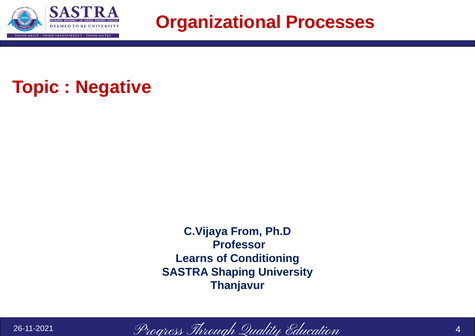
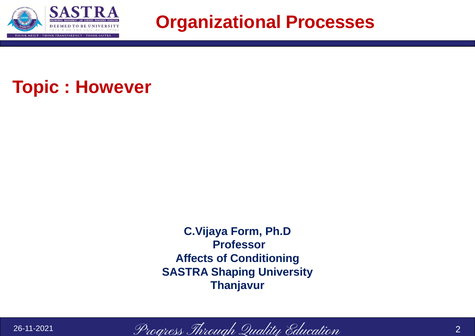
Negative: Negative -> However
From: From -> Form
Learns: Learns -> Affects
4: 4 -> 2
